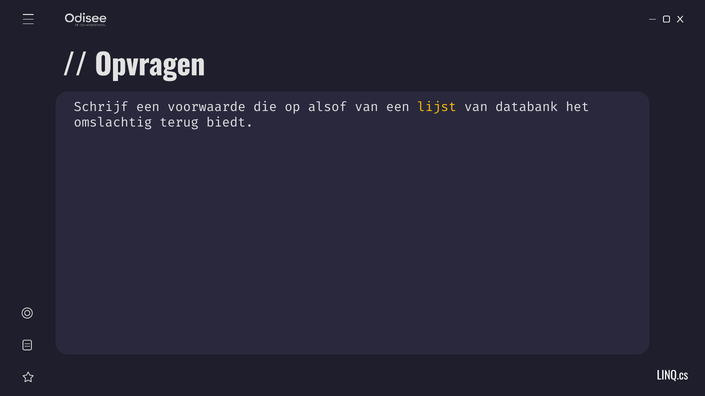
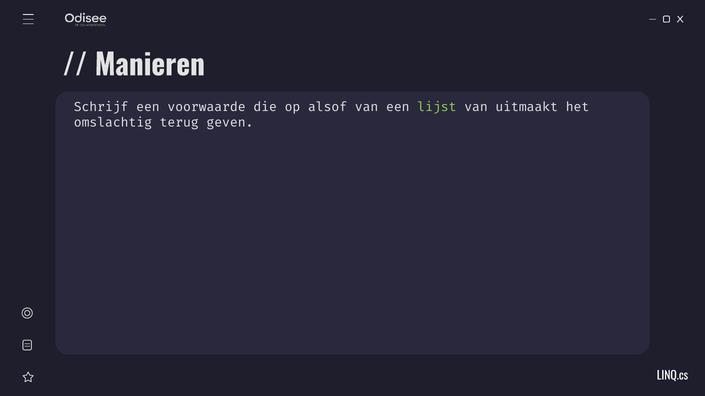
Opvragen: Opvragen -> Manieren
lijst colour: yellow -> light green
databank: databank -> uitmaakt
biedt: biedt -> geven
